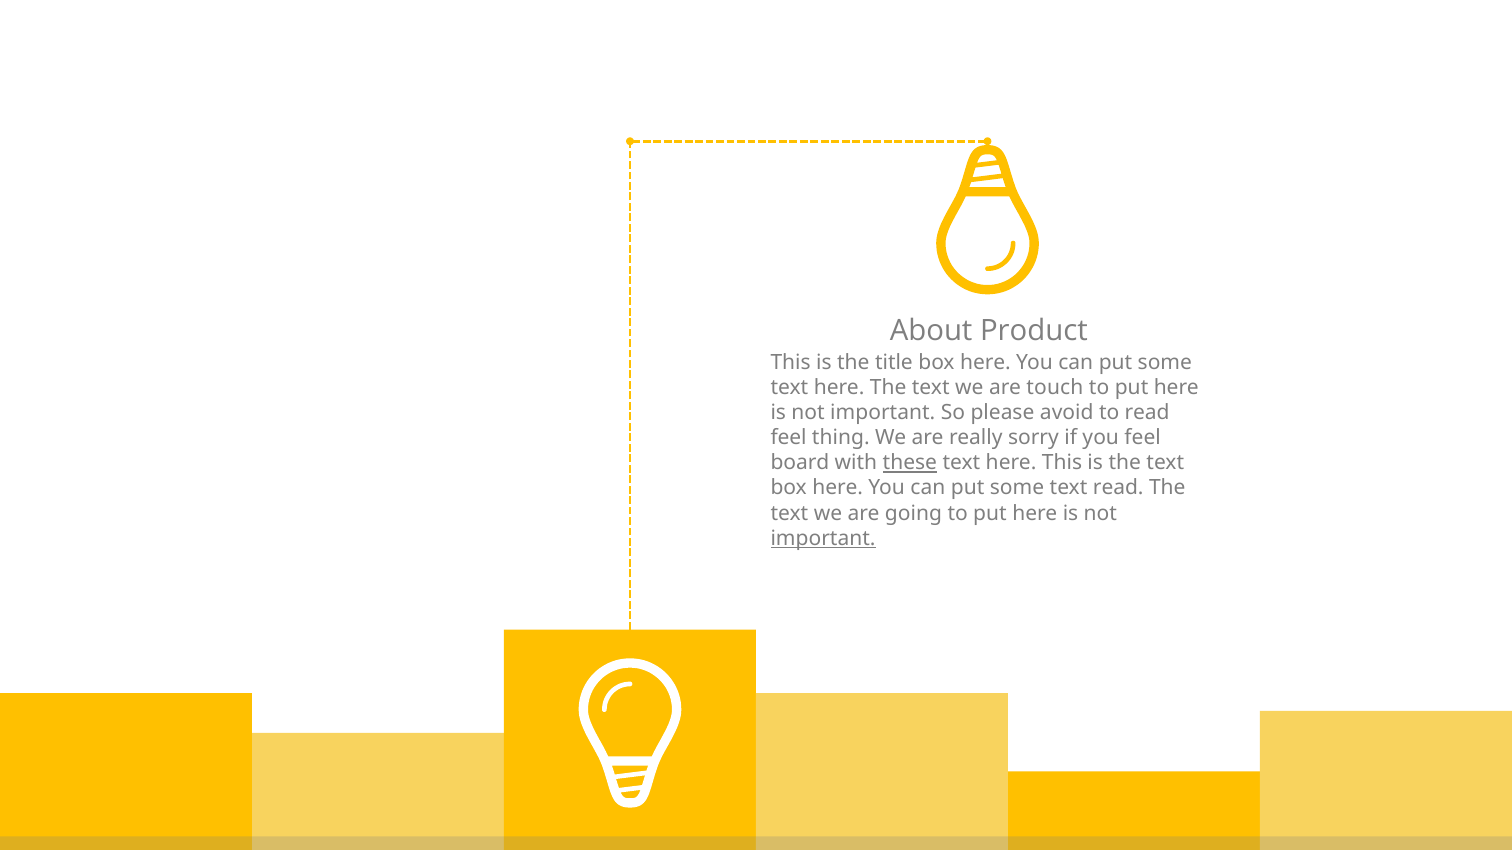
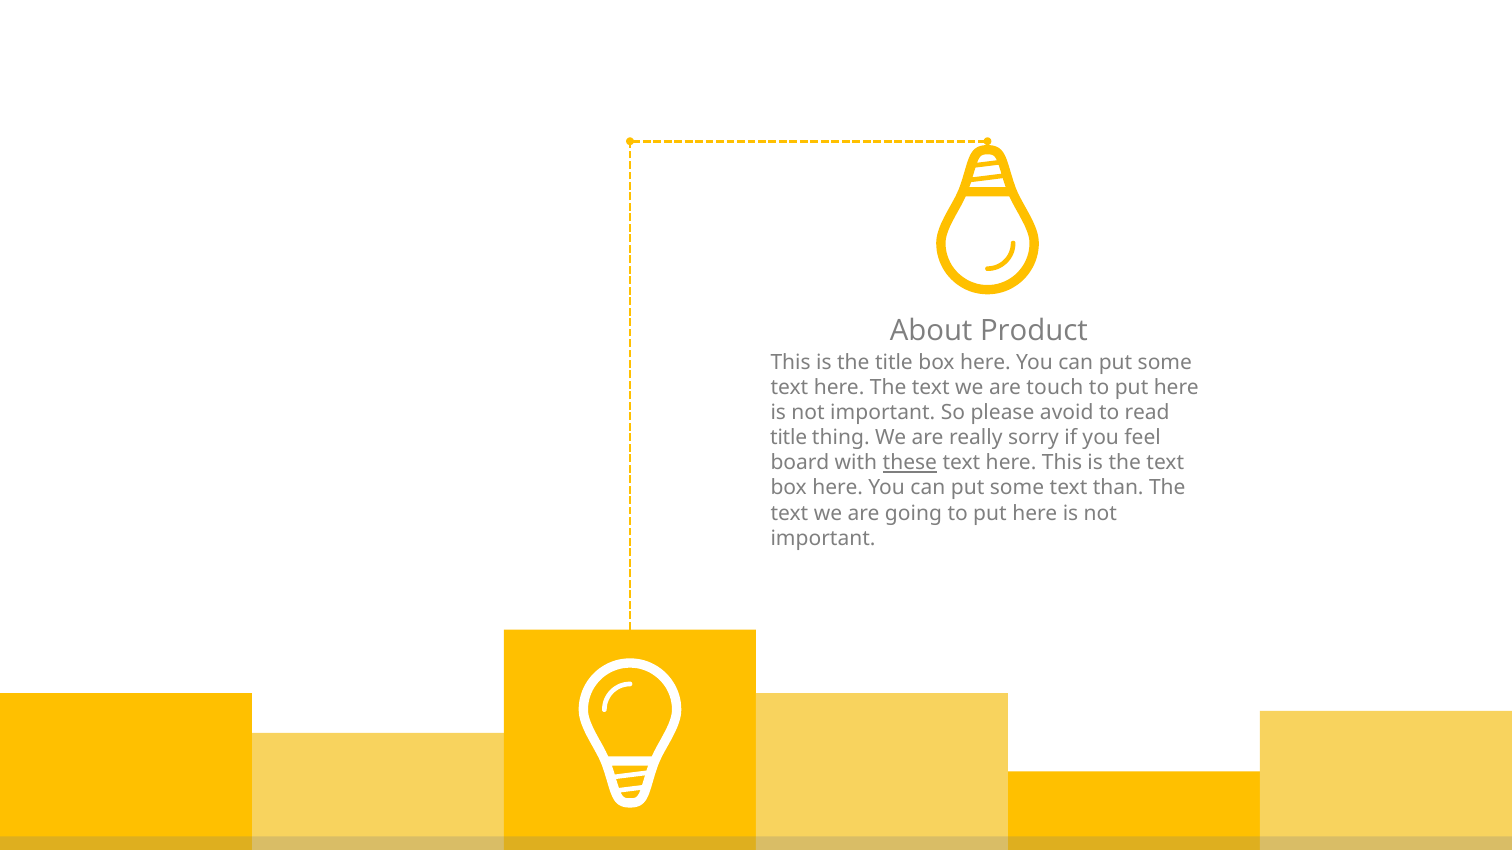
feel at (789, 438): feel -> title
text read: read -> than
important at (823, 539) underline: present -> none
